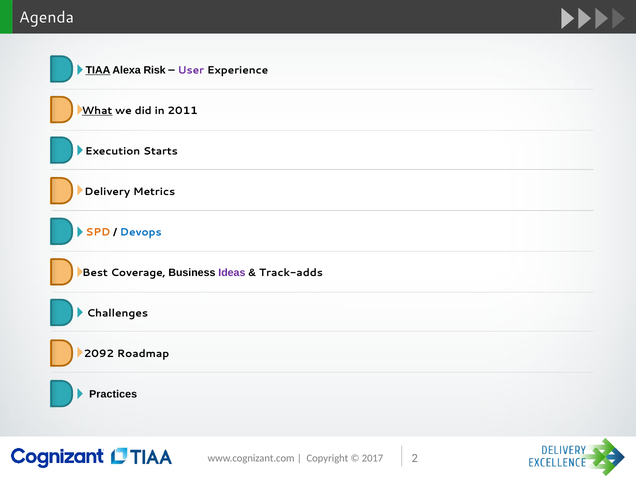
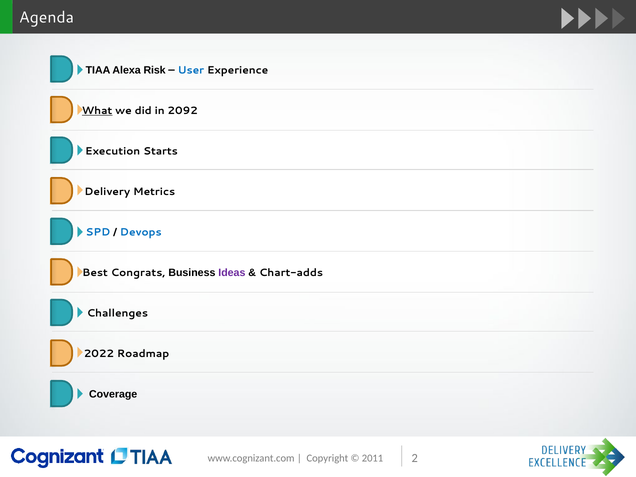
TIAA underline: present -> none
User colour: purple -> blue
2011: 2011 -> 2092
SPD colour: orange -> blue
Coverage: Coverage -> Congrats
Track-adds: Track-adds -> Chart-adds
2092: 2092 -> 2022
Practices: Practices -> Coverage
2017: 2017 -> 2011
